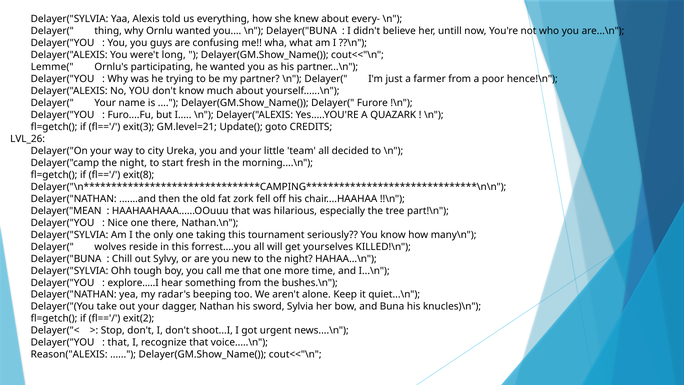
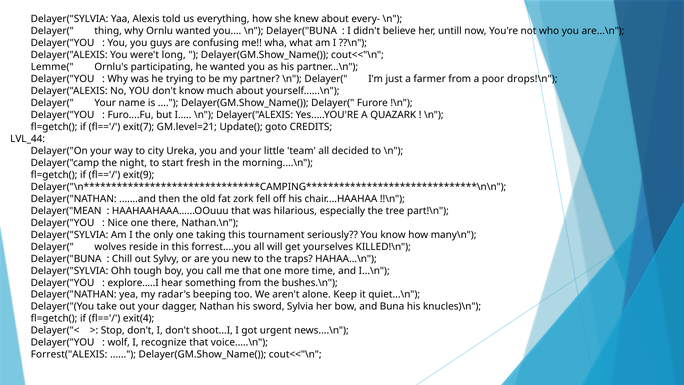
hence!\n: hence!\n -> drops!\n
exit(3: exit(3 -> exit(7
LVL_26: LVL_26 -> LVL_44
exit(8: exit(8 -> exit(9
to the night: night -> traps
exit(2: exit(2 -> exit(4
that at (119, 342): that -> wolf
Reason("ALEXIS: Reason("ALEXIS -> Forrest("ALEXIS
